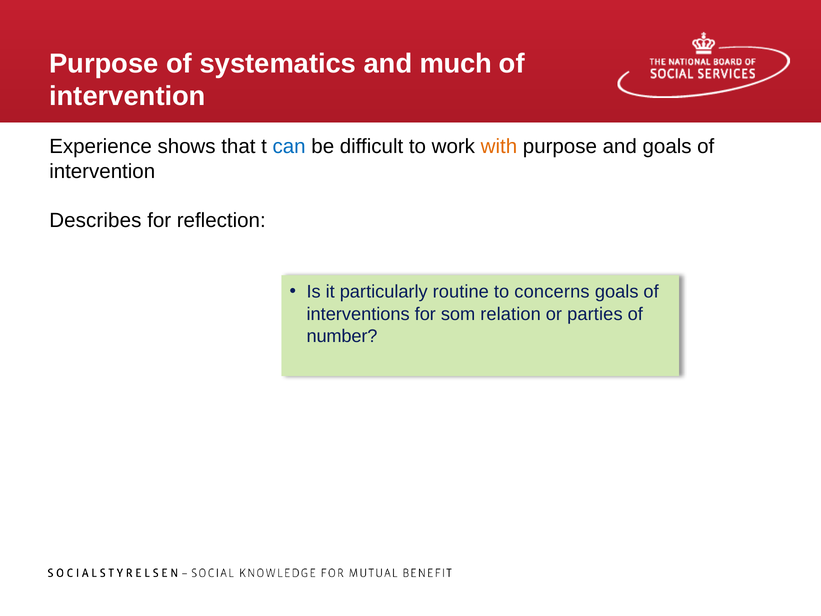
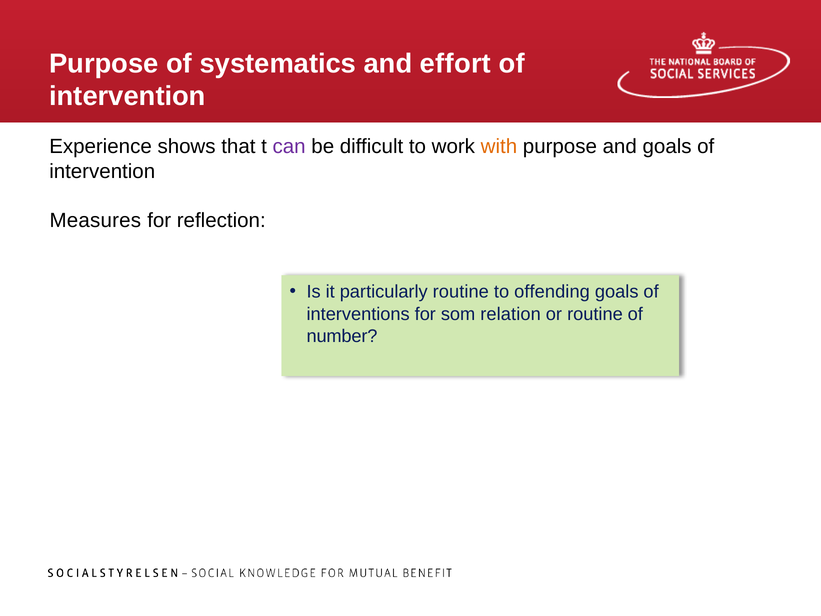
much: much -> effort
can colour: blue -> purple
Describes: Describes -> Measures
concerns: concerns -> offending
or parties: parties -> routine
